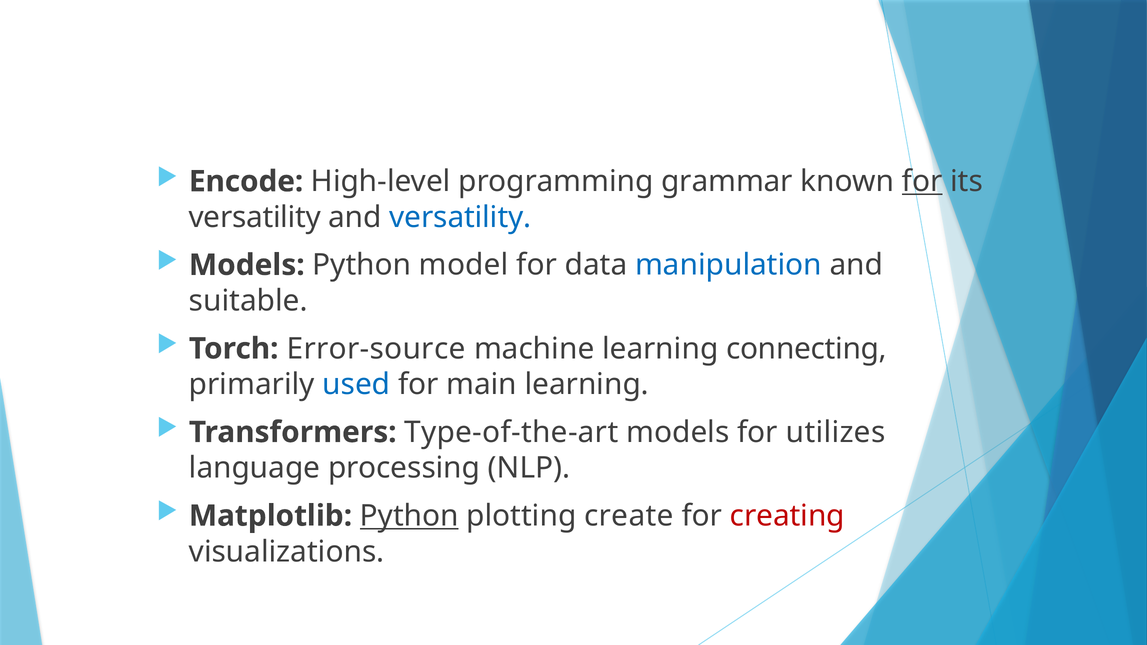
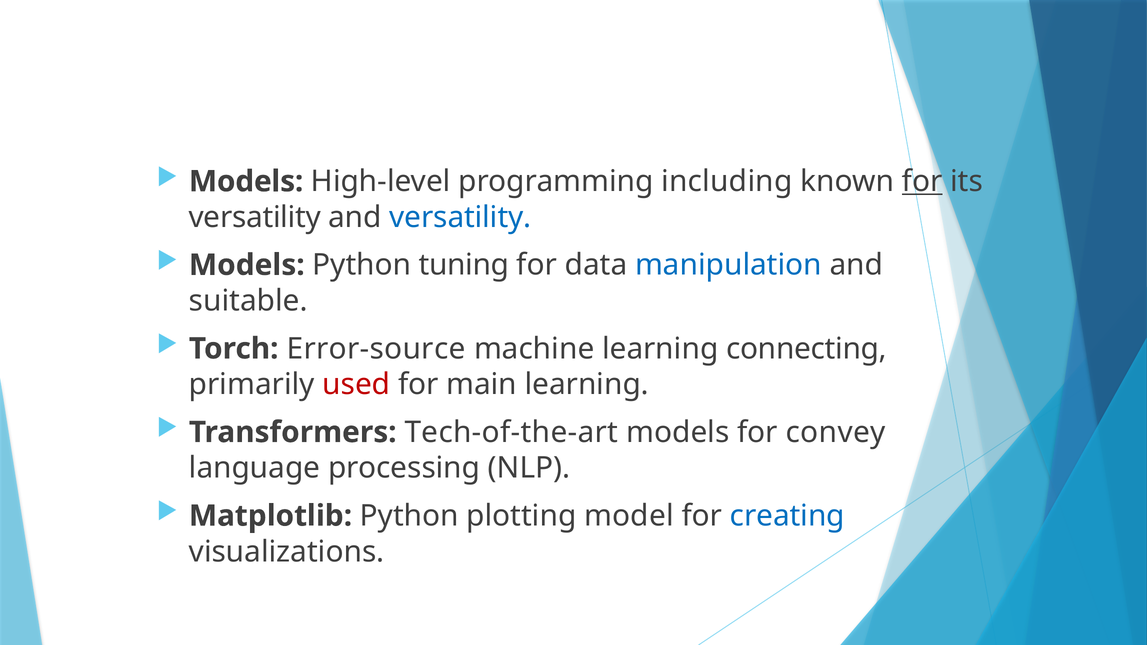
Encode at (246, 182): Encode -> Models
grammar: grammar -> including
model: model -> tuning
used colour: blue -> red
Type-of-the-art: Type-of-the-art -> Tech-of-the-art
utilizes: utilizes -> convey
Python at (409, 516) underline: present -> none
create: create -> model
creating colour: red -> blue
